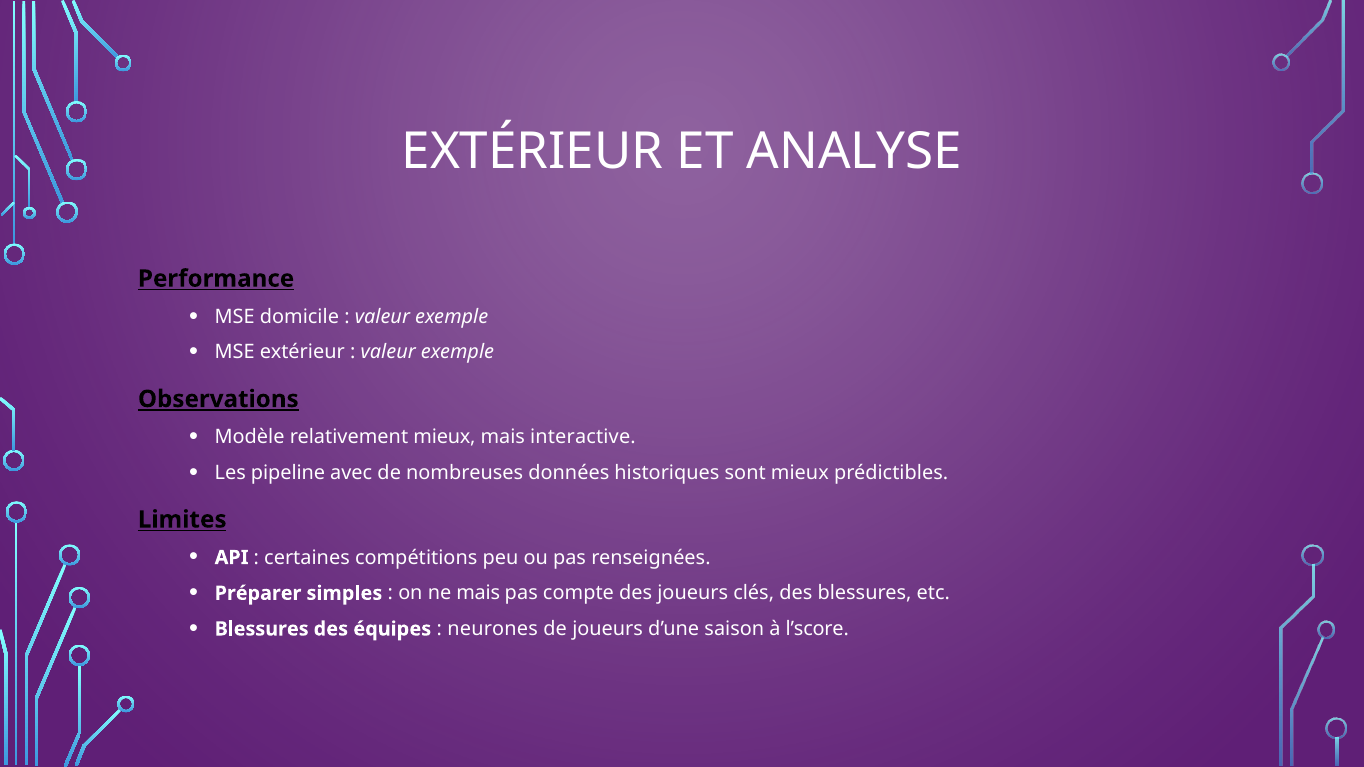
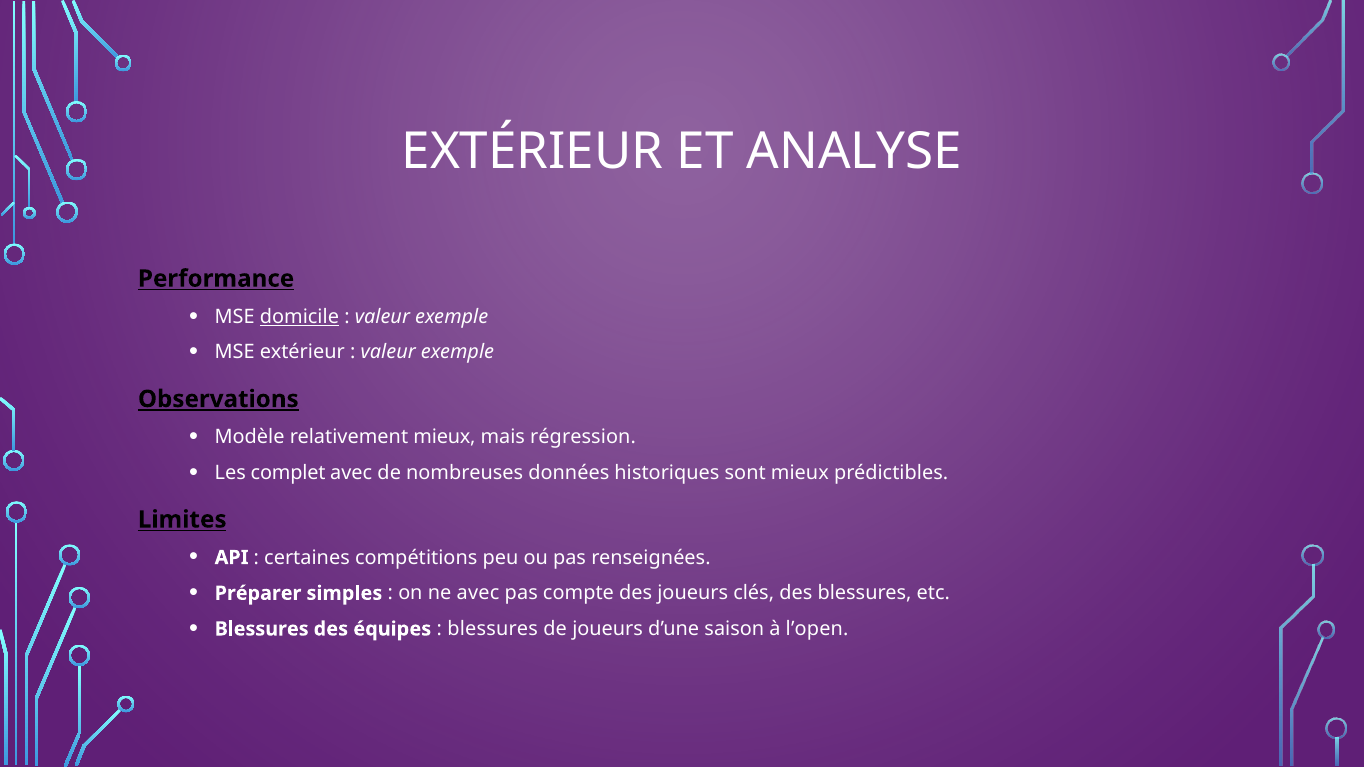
domicile underline: none -> present
interactive: interactive -> régression
pipeline: pipeline -> complet
ne mais: mais -> avec
neurones at (493, 629): neurones -> blessures
l’score: l’score -> l’open
